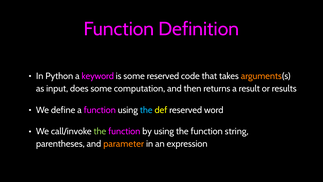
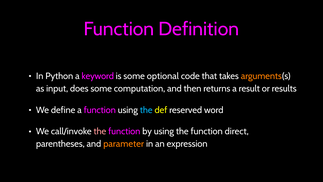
some reserved: reserved -> optional
the at (100, 131) colour: light green -> pink
string: string -> direct
